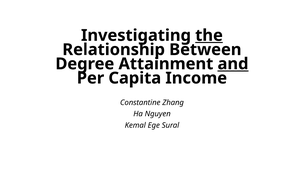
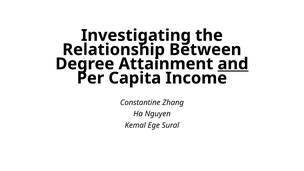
the underline: present -> none
